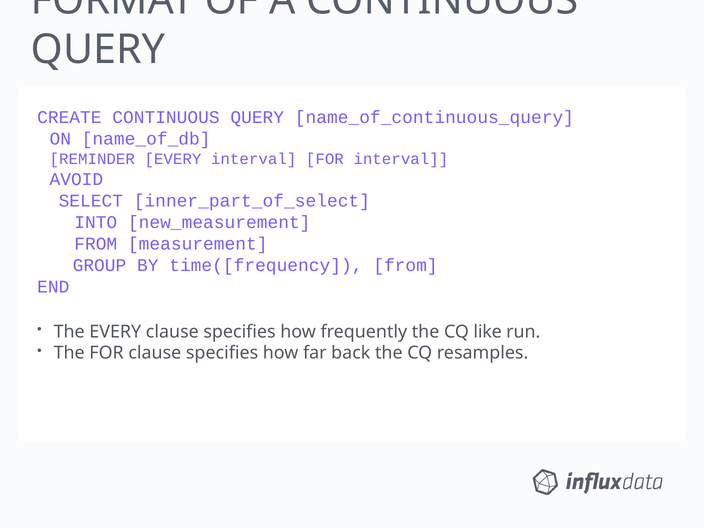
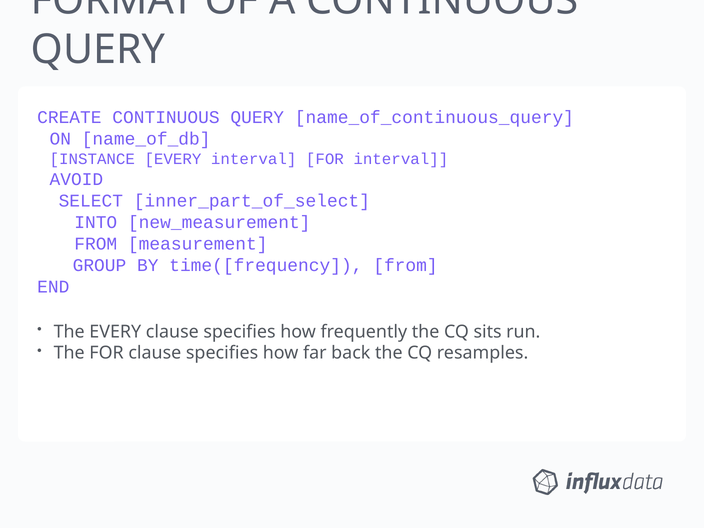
REMINDER: REMINDER -> INSTANCE
like: like -> sits
